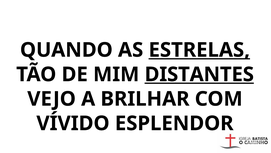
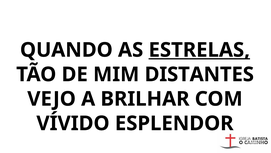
DISTANTES underline: present -> none
